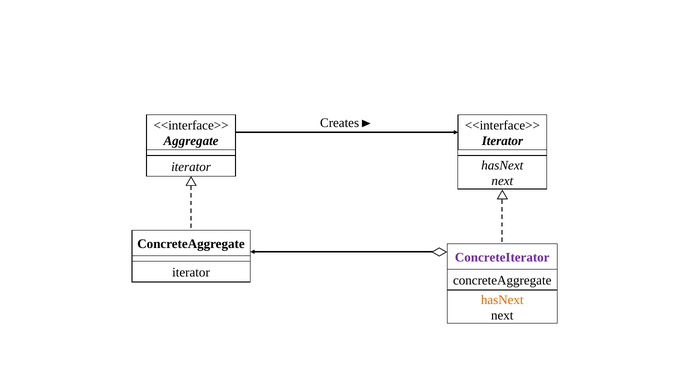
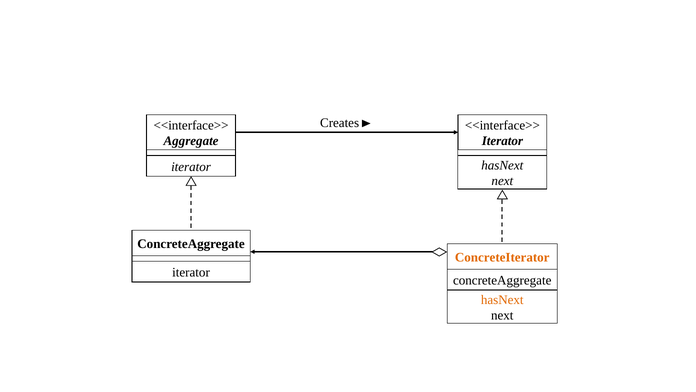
ConcreteIterator colour: purple -> orange
